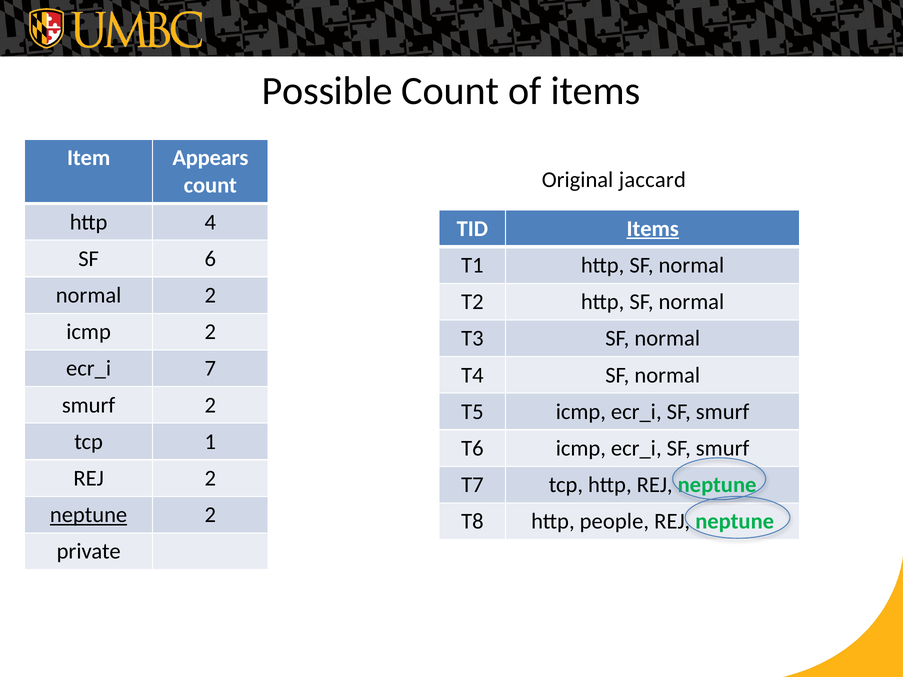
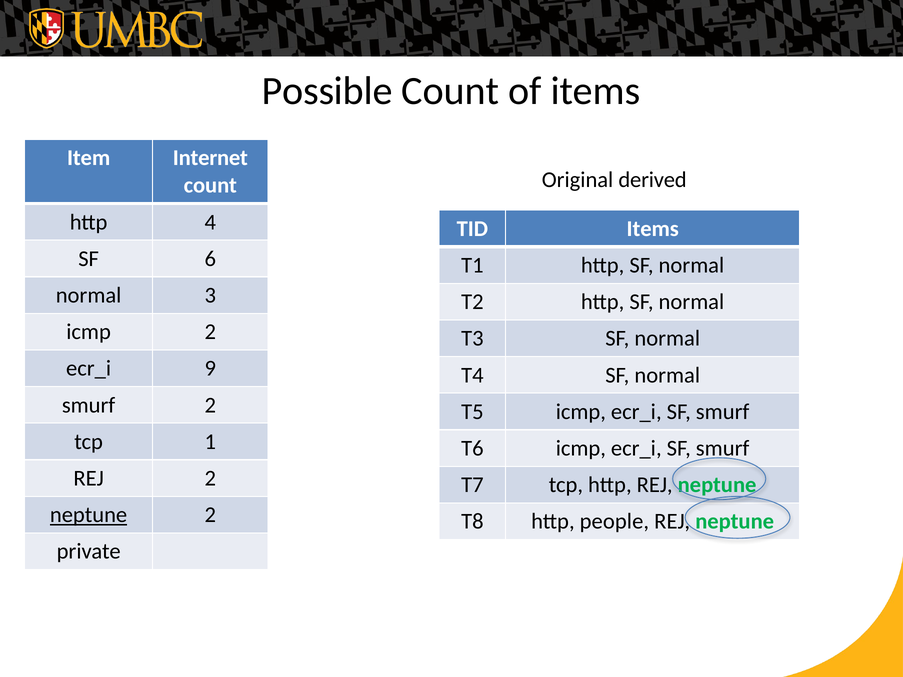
Appears: Appears -> Internet
jaccard: jaccard -> derived
Items at (653, 229) underline: present -> none
normal 2: 2 -> 3
7: 7 -> 9
